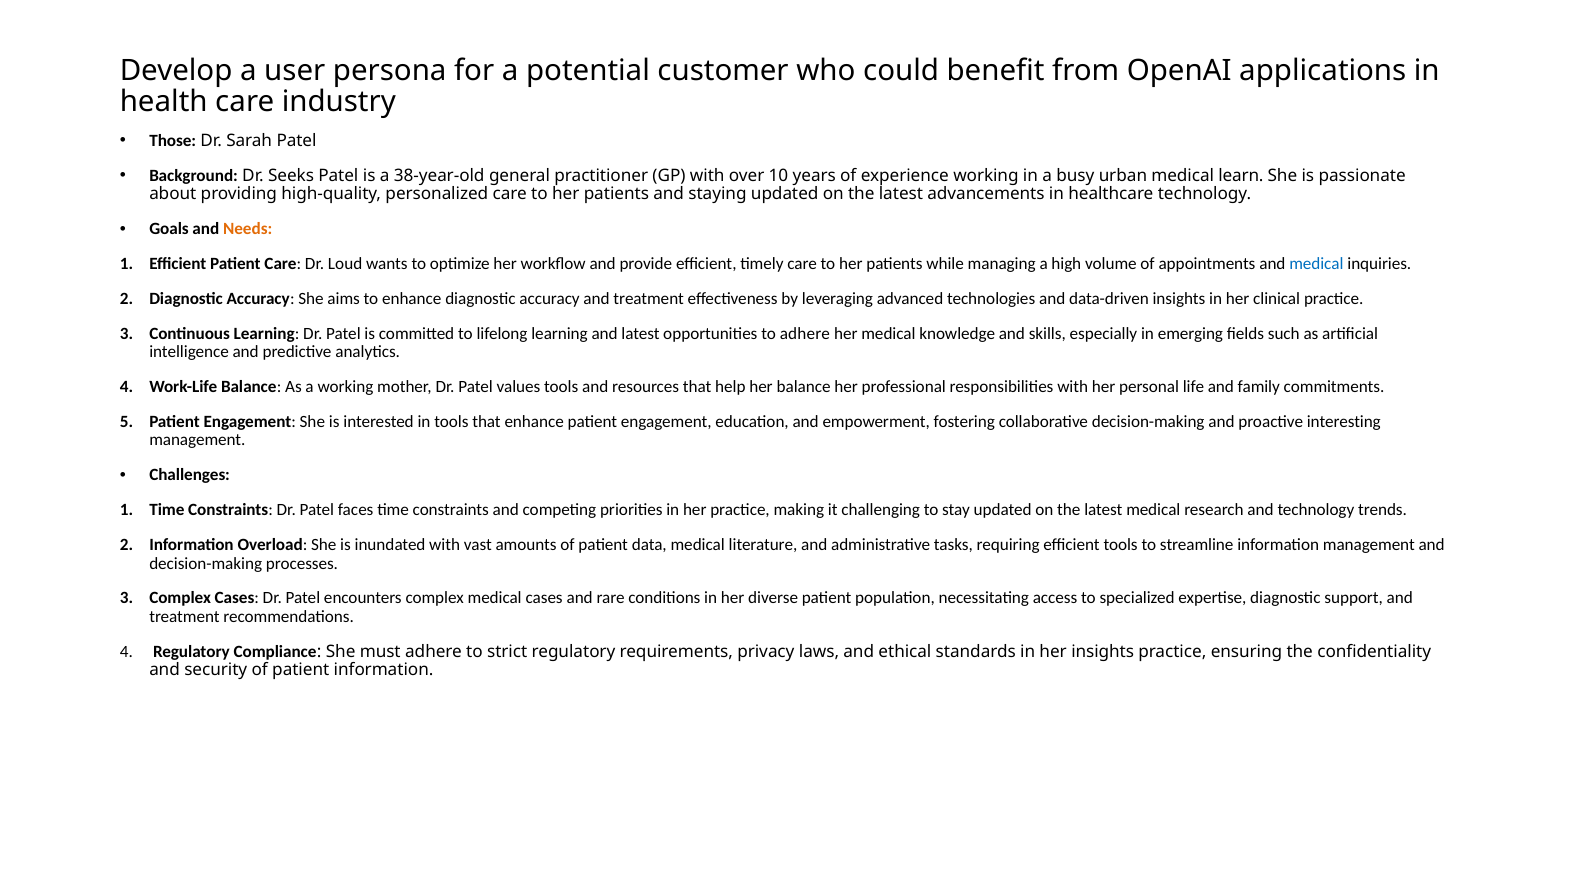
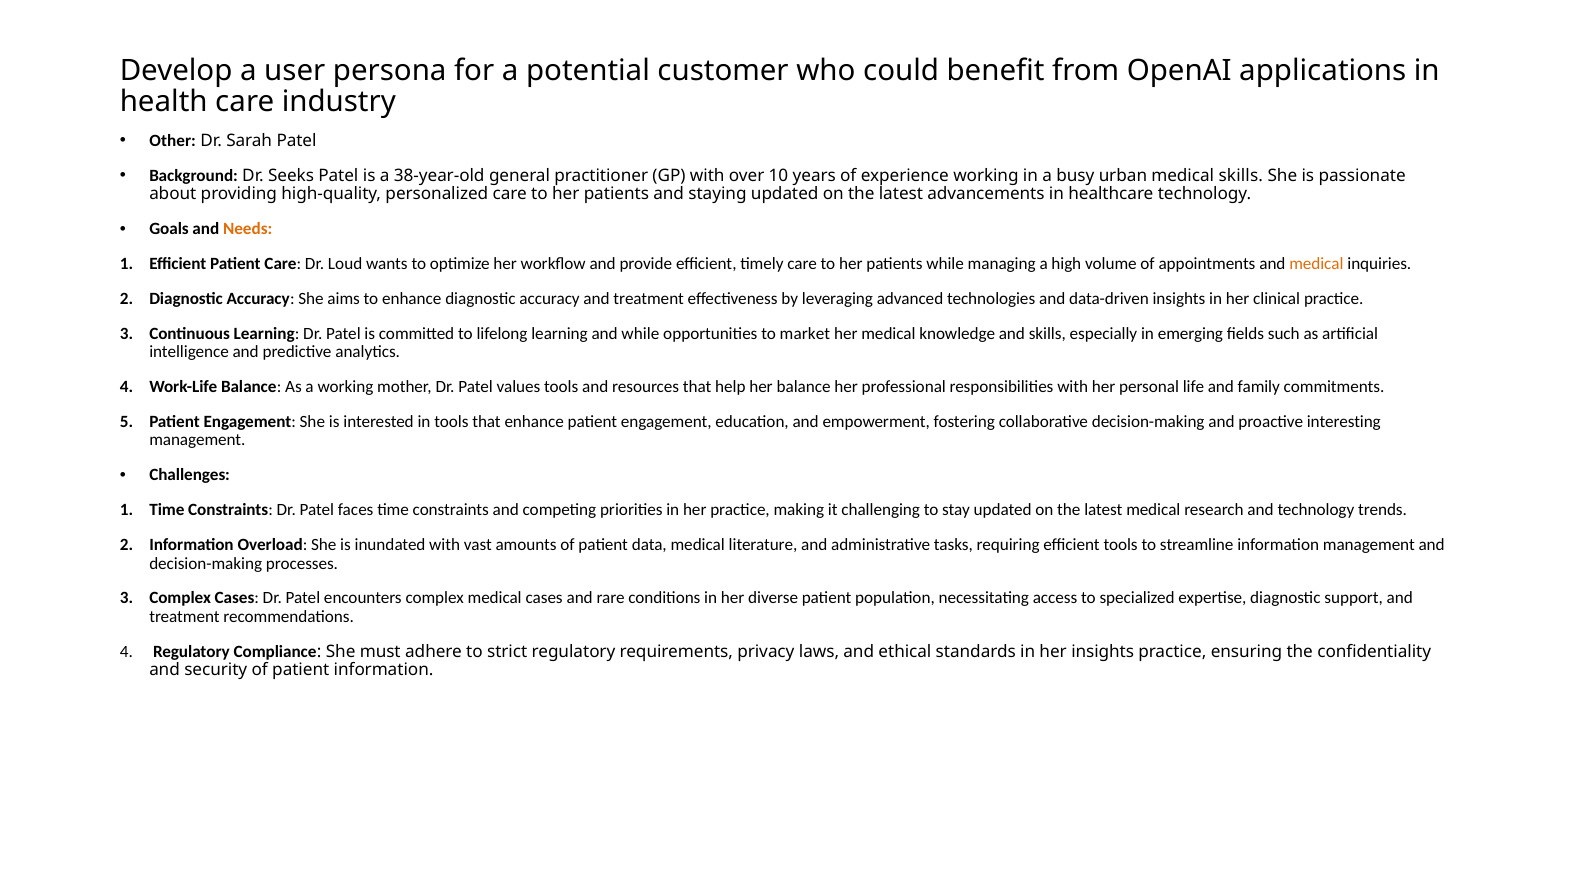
Those: Those -> Other
medical learn: learn -> skills
medical at (1316, 264) colour: blue -> orange
and latest: latest -> while
to adhere: adhere -> market
